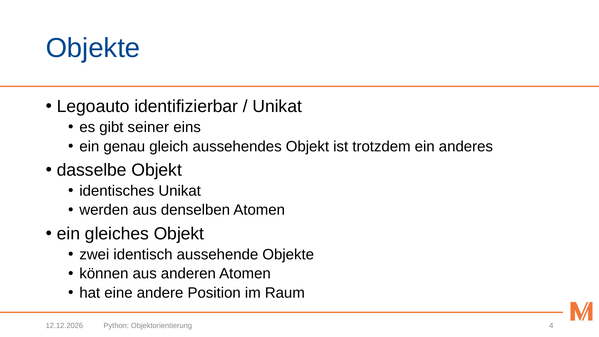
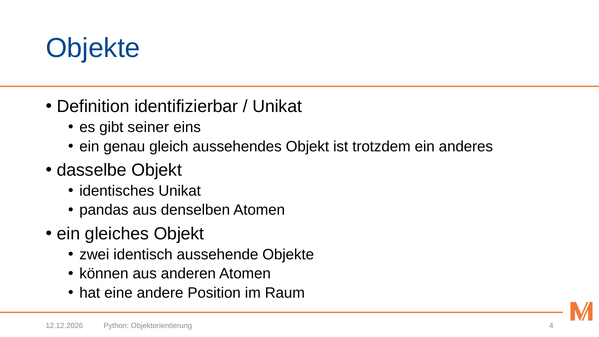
Legoauto: Legoauto -> Definition
werden: werden -> pandas
